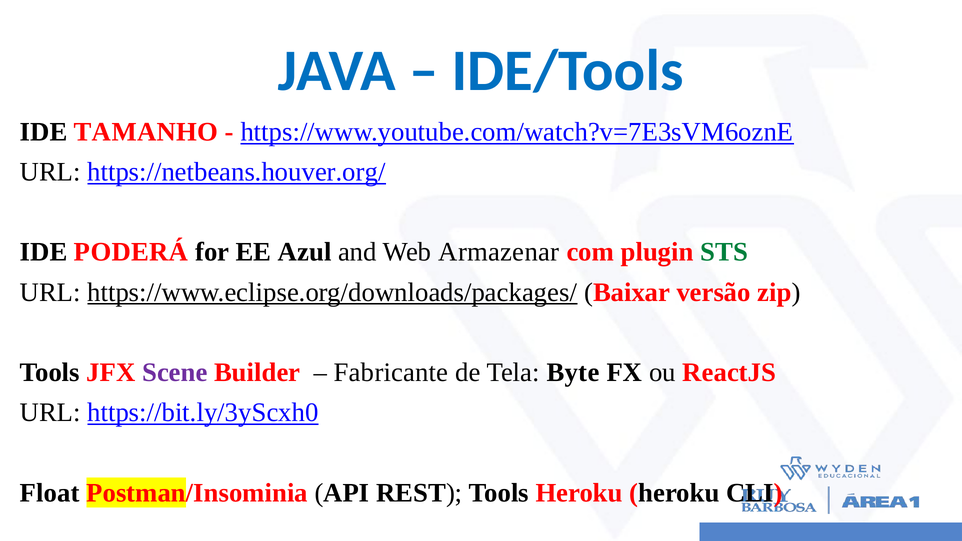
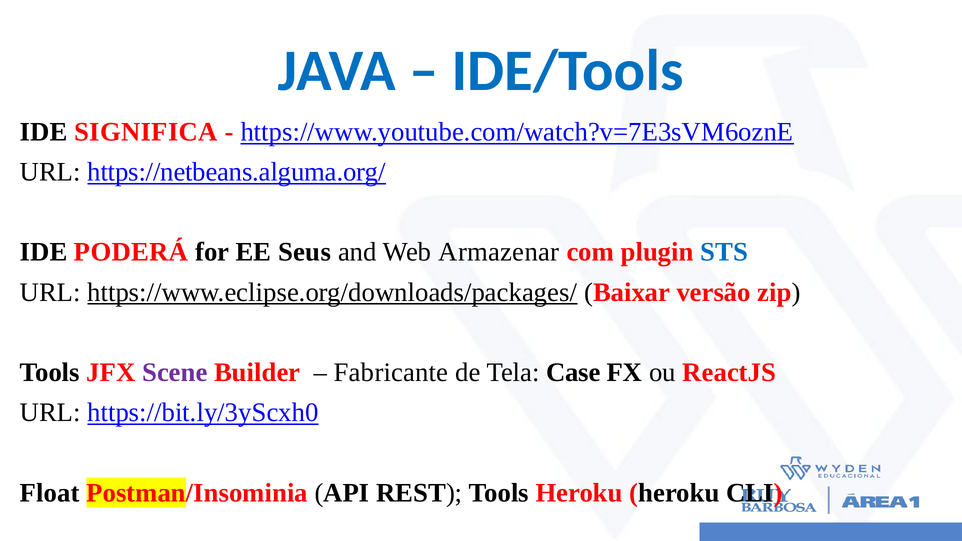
TAMANHO: TAMANHO -> SIGNIFICA
https://netbeans.houver.org/: https://netbeans.houver.org/ -> https://netbeans.alguma.org/
Azul: Azul -> Seus
STS colour: green -> blue
Byte: Byte -> Case
